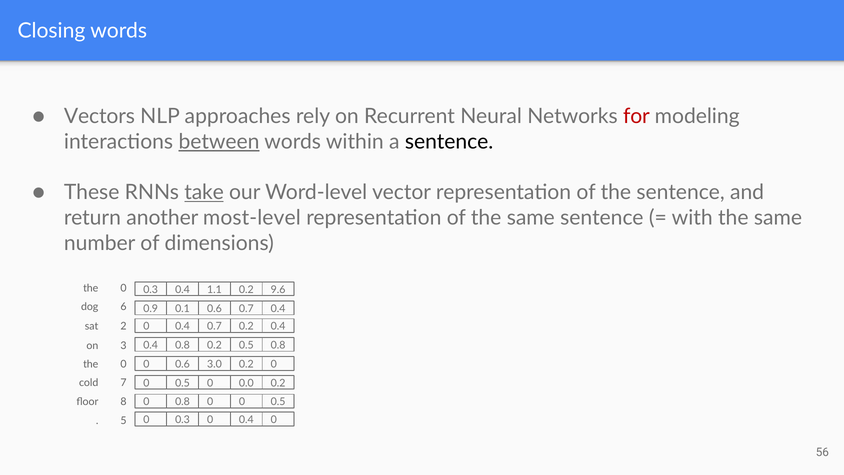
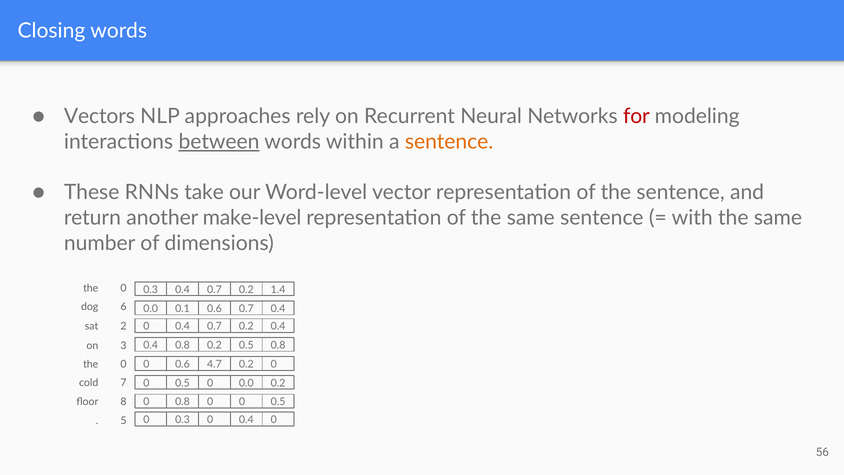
sentence at (449, 142) colour: black -> orange
take underline: present -> none
most-level: most-level -> make-level
0.3 0.4 1.1: 1.1 -> 0.7
9.6: 9.6 -> 1.4
0.9 at (151, 308): 0.9 -> 0.0
3.0: 3.0 -> 4.7
